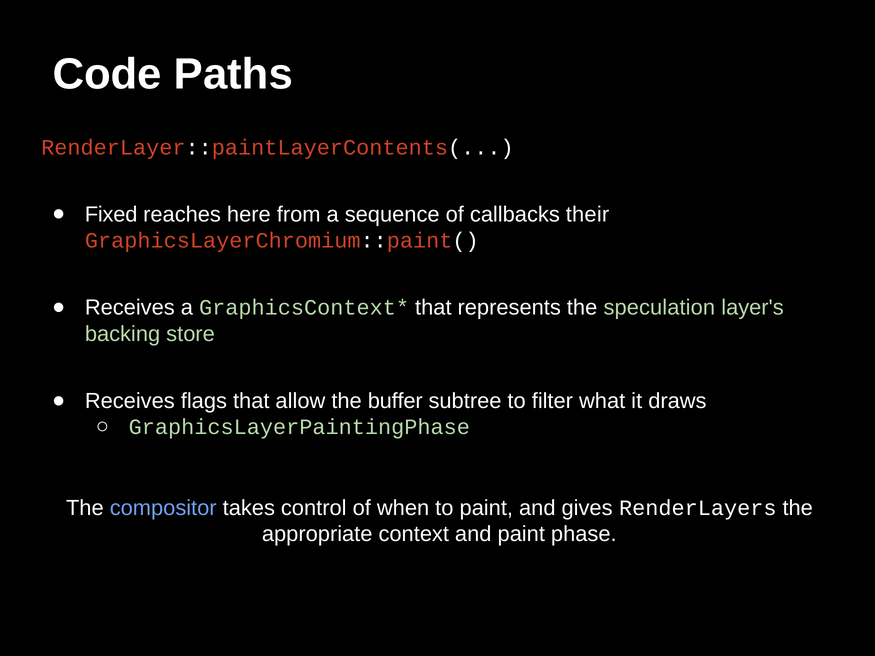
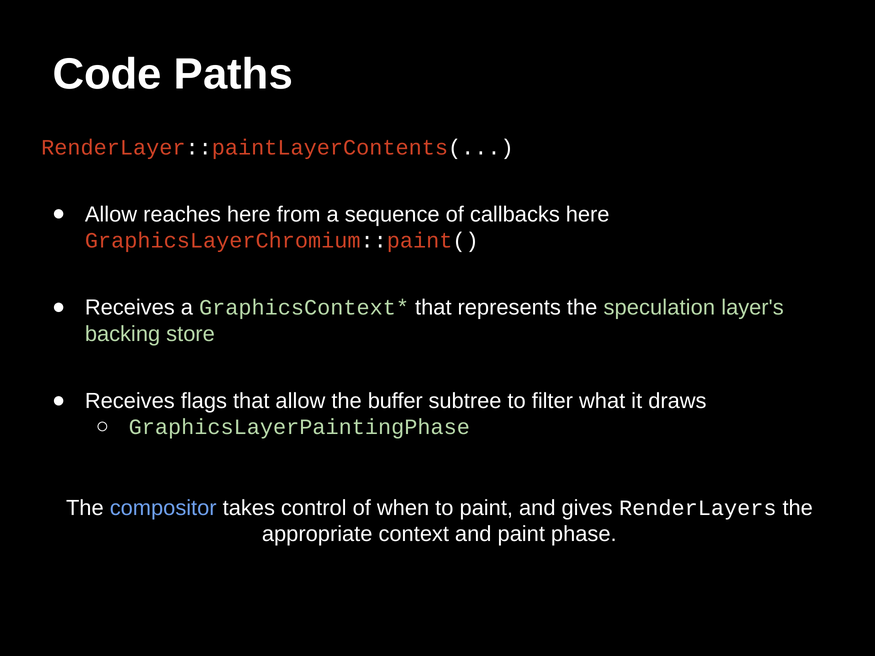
Fixed at (111, 214): Fixed -> Allow
callbacks their: their -> here
